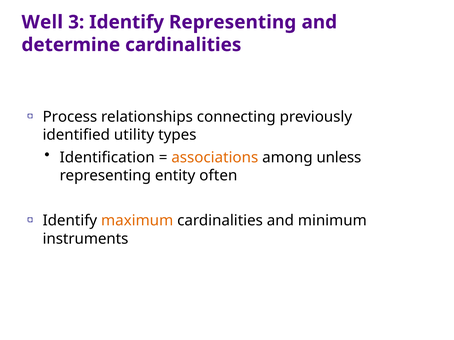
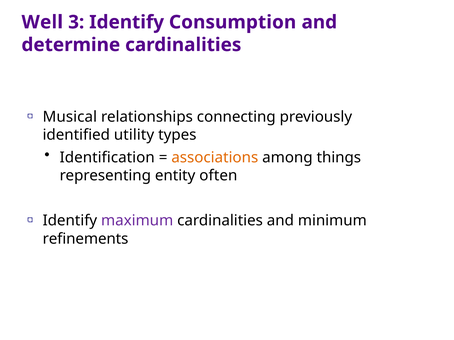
Identify Representing: Representing -> Consumption
Process: Process -> Musical
unless: unless -> things
maximum colour: orange -> purple
instruments: instruments -> refinements
